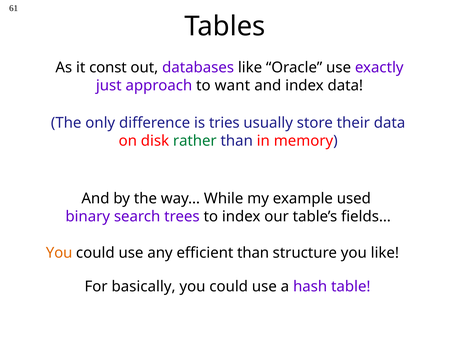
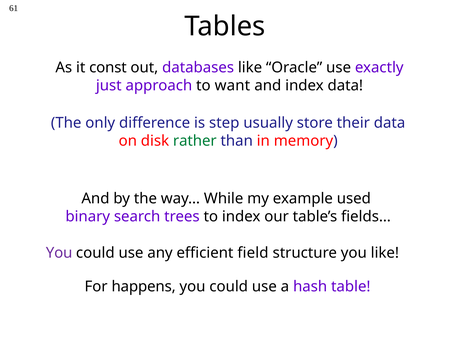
tries: tries -> step
You at (59, 253) colour: orange -> purple
efficient than: than -> field
basically: basically -> happens
